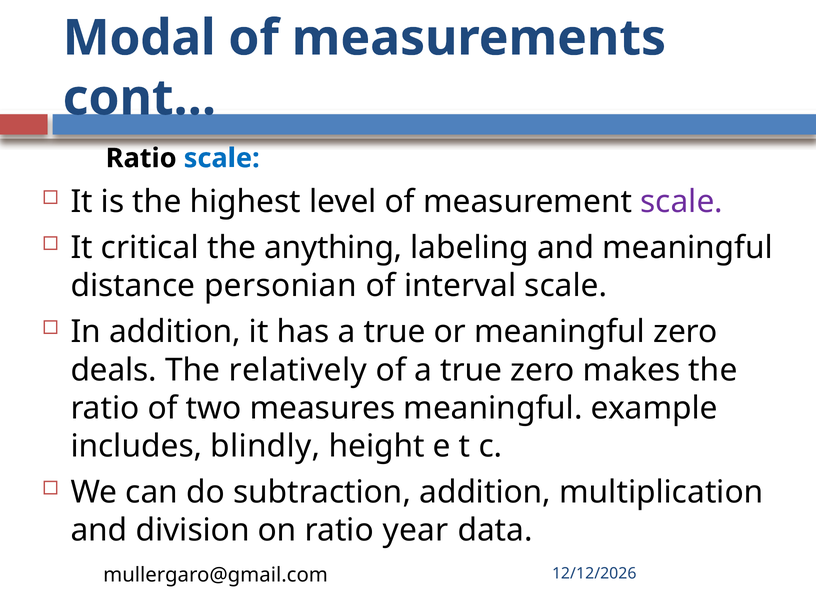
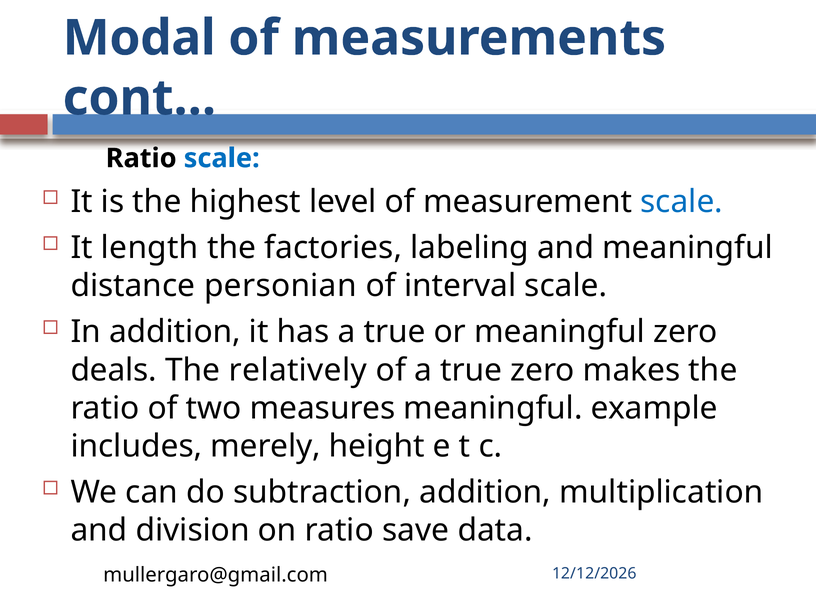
scale at (682, 202) colour: purple -> blue
critical: critical -> length
anything: anything -> factories
blindly: blindly -> merely
year: year -> save
